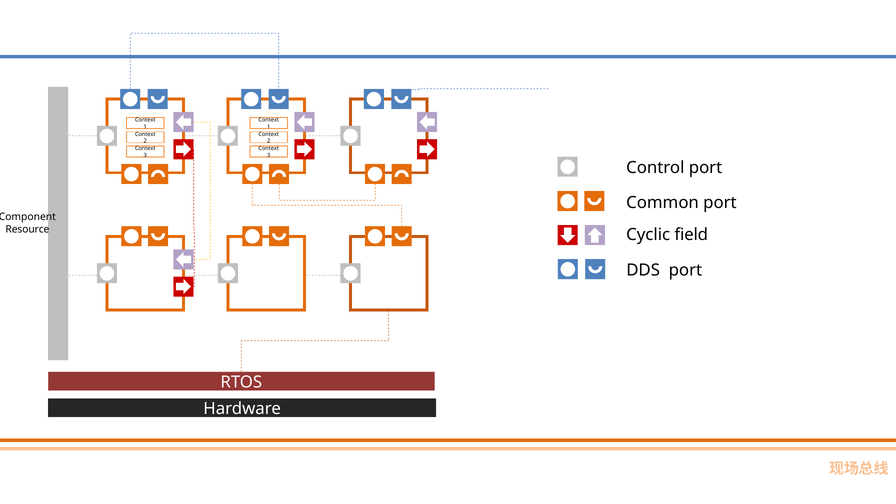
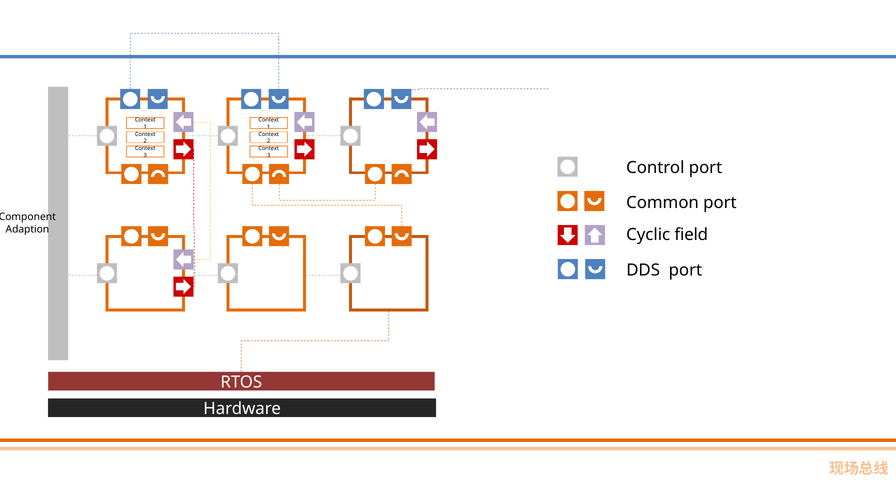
Resource: Resource -> Adaption
